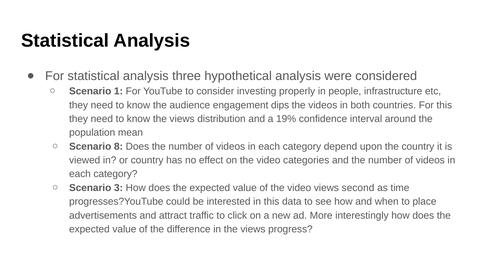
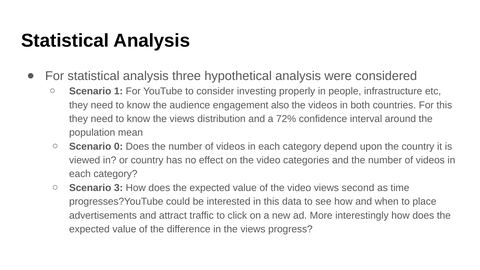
dips: dips -> also
19%: 19% -> 72%
8: 8 -> 0
